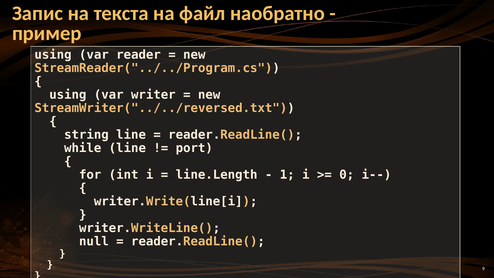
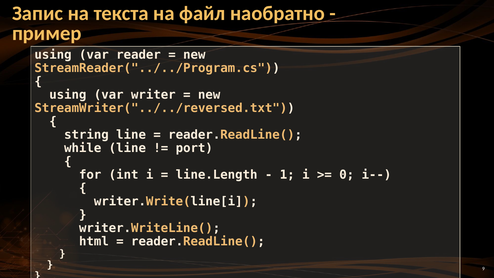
null: null -> html
